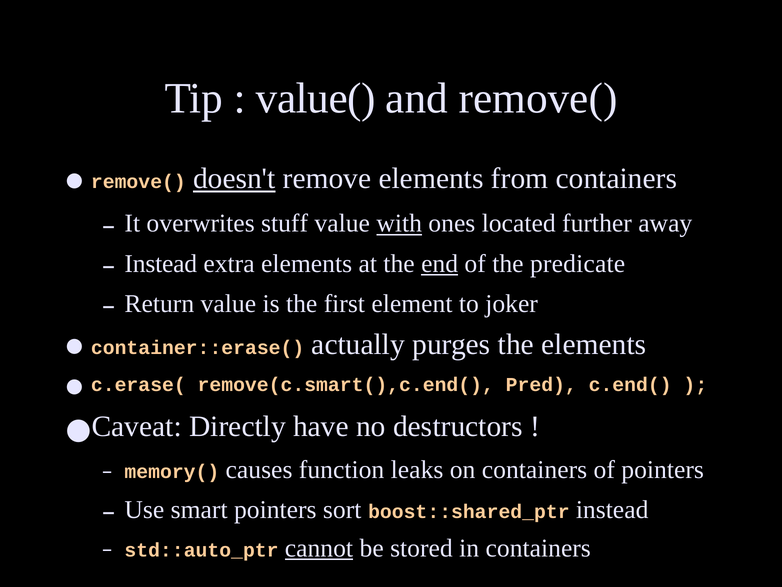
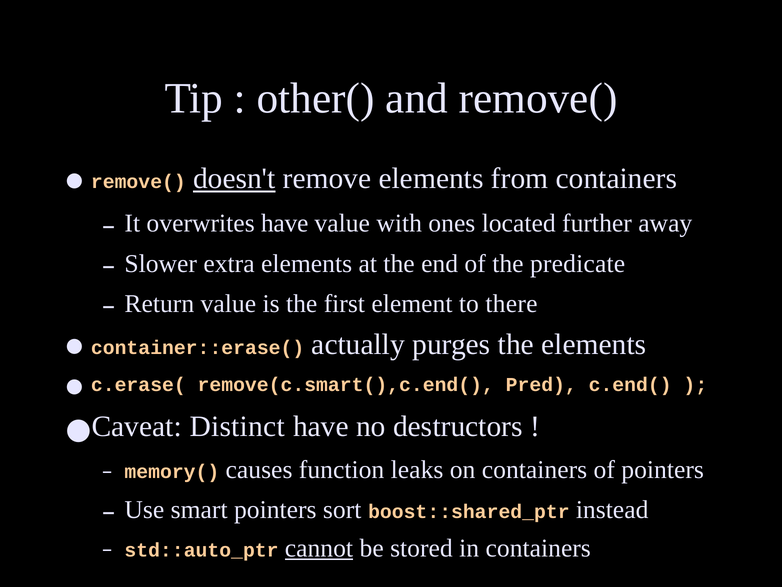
value(: value( -> other(
overwrites stuff: stuff -> have
with underline: present -> none
Instead at (161, 263): Instead -> Slower
end underline: present -> none
joker: joker -> there
Directly: Directly -> Distinct
